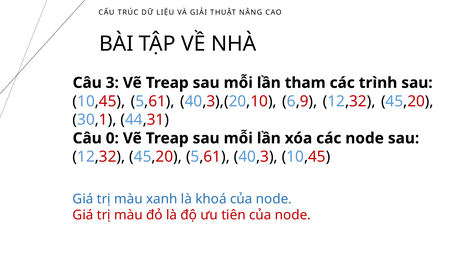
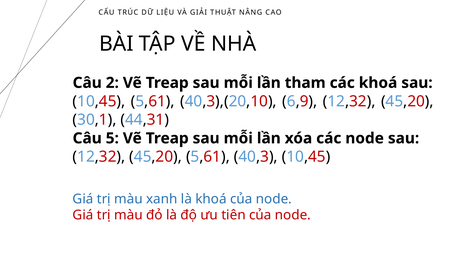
3: 3 -> 2
các trình: trình -> khoá
0: 0 -> 5
